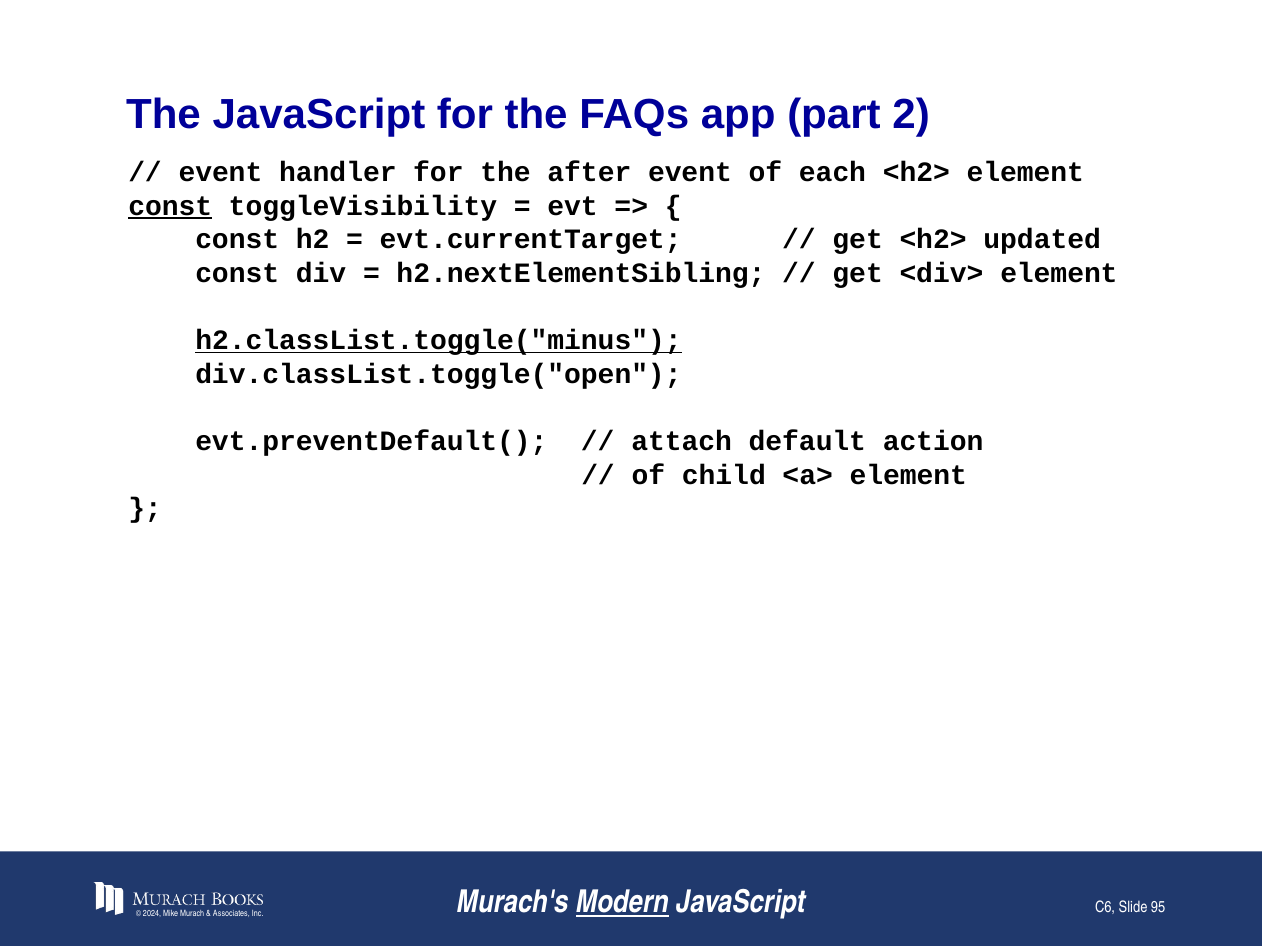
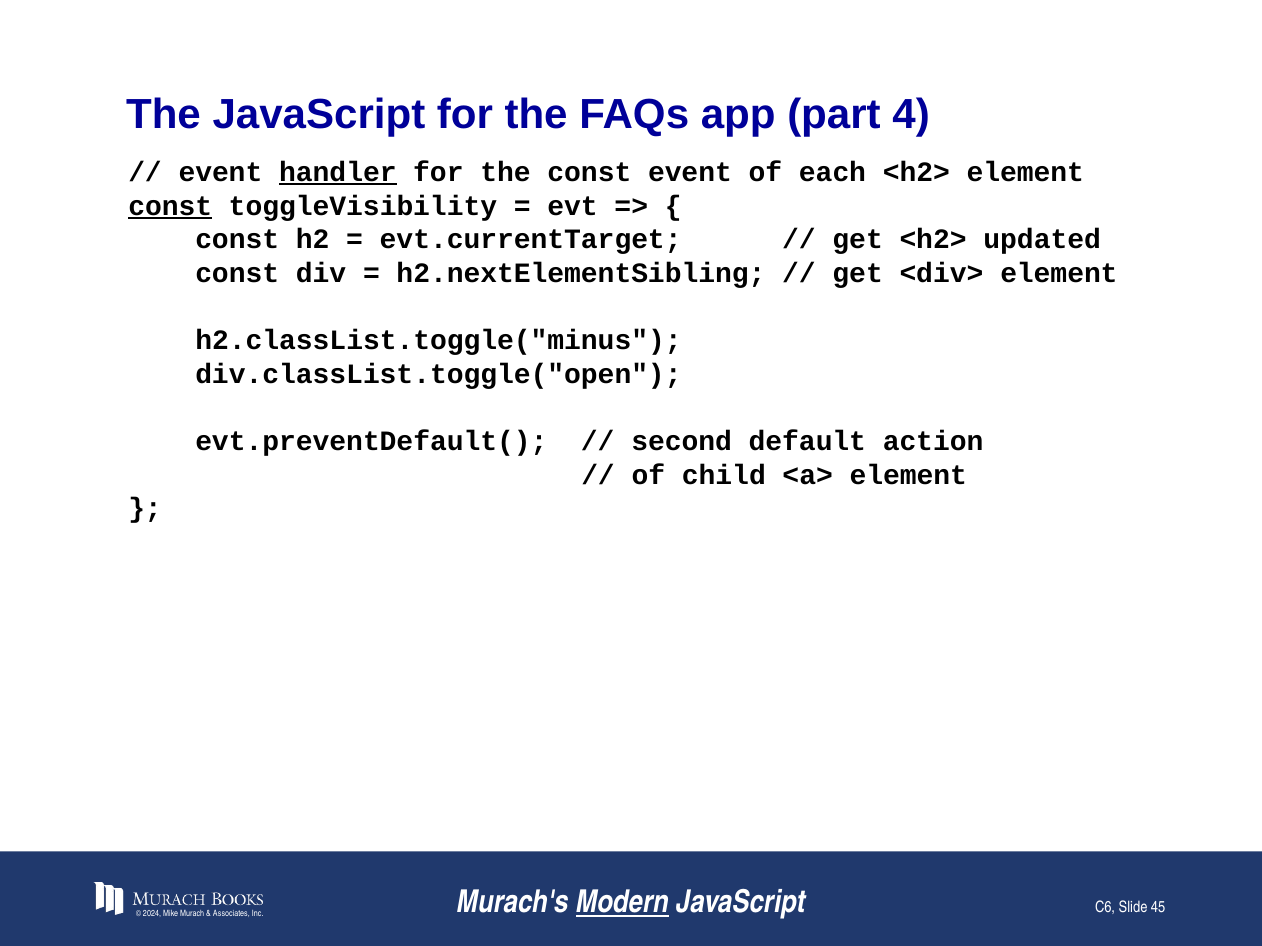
2: 2 -> 4
handler underline: none -> present
the after: after -> const
h2.classList.toggle("minus underline: present -> none
attach: attach -> second
95: 95 -> 45
